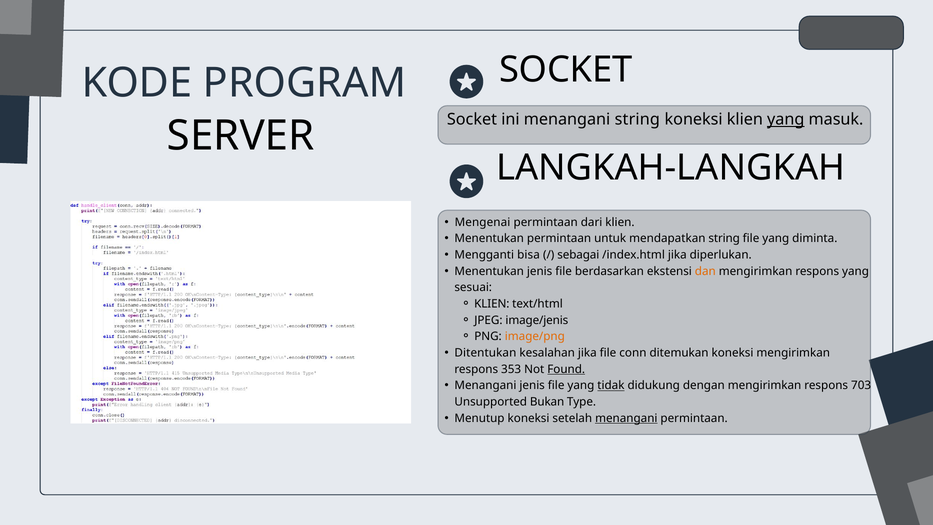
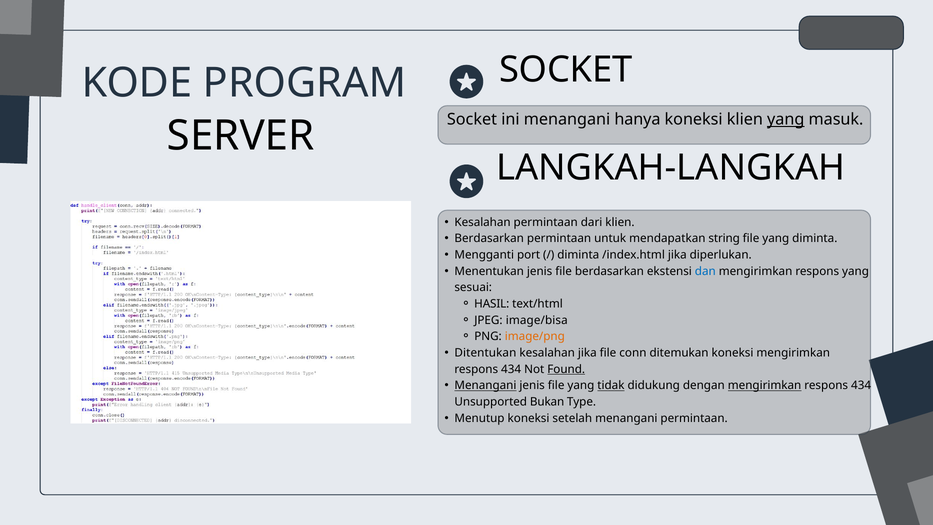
menangani string: string -> hanya
Mengenai at (482, 222): Mengenai -> Kesalahan
Menentukan at (489, 239): Menentukan -> Berdasarkan
bisa: bisa -> port
sebagai at (578, 255): sebagai -> diminta
dan colour: orange -> blue
KLIEN at (492, 304): KLIEN -> HASIL
image/jenis: image/jenis -> image/bisa
353 at (511, 369): 353 -> 434
Menangani at (485, 385) underline: none -> present
mengirimkan at (765, 385) underline: none -> present
703 at (861, 385): 703 -> 434
menangani at (626, 418) underline: present -> none
